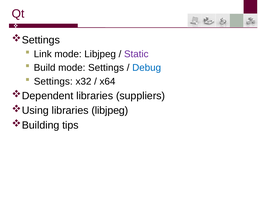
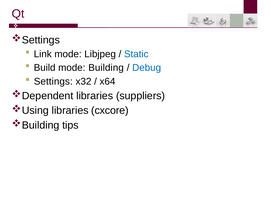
Static colour: purple -> blue
mode Settings: Settings -> Building
libraries libjpeg: libjpeg -> cxcore
